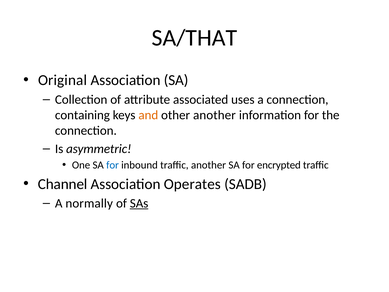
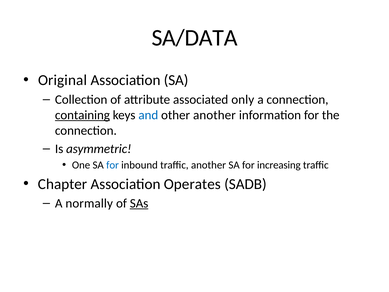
SA/THAT: SA/THAT -> SA/DATA
uses: uses -> only
containing underline: none -> present
and colour: orange -> blue
encrypted: encrypted -> increasing
Channel: Channel -> Chapter
